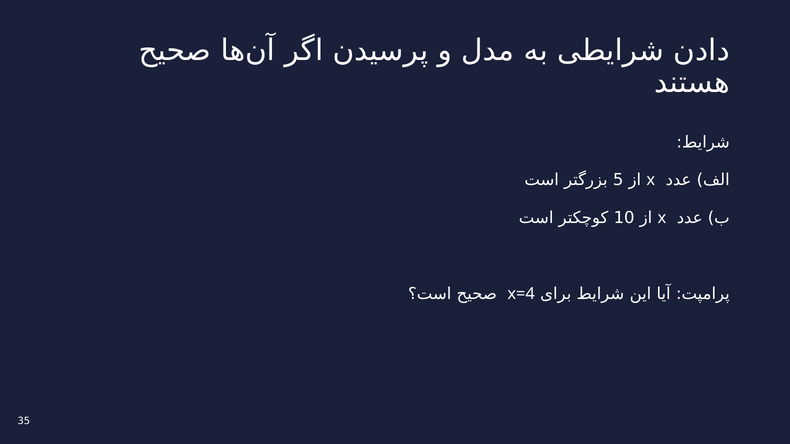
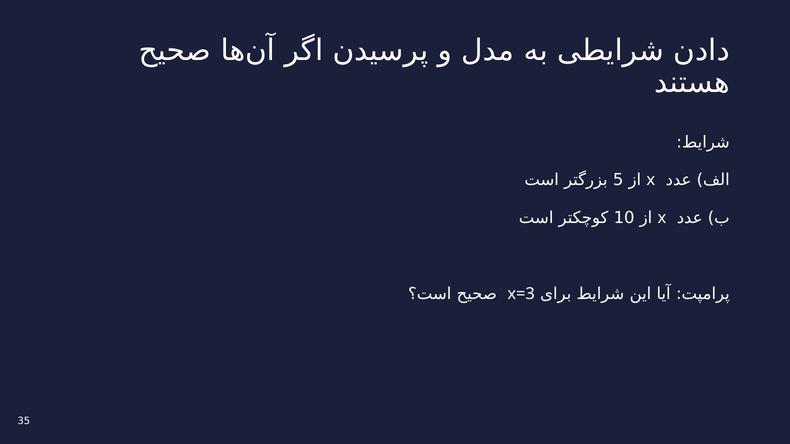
x=4: x=4 -> x=3
